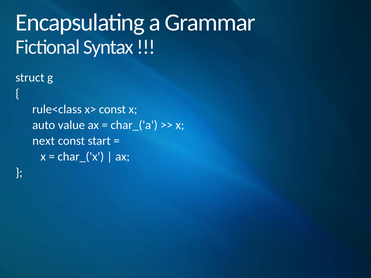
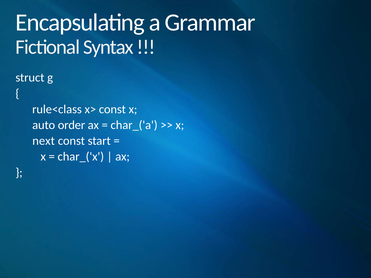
value: value -> order
